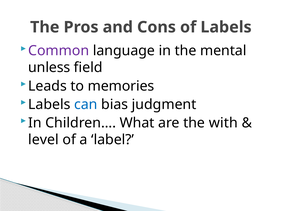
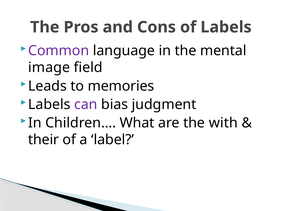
unless: unless -> image
can colour: blue -> purple
level: level -> their
